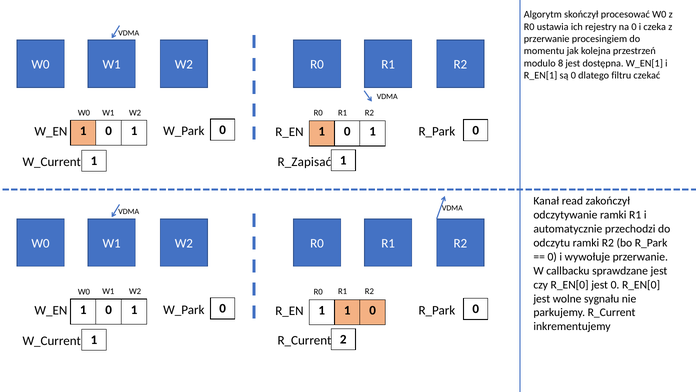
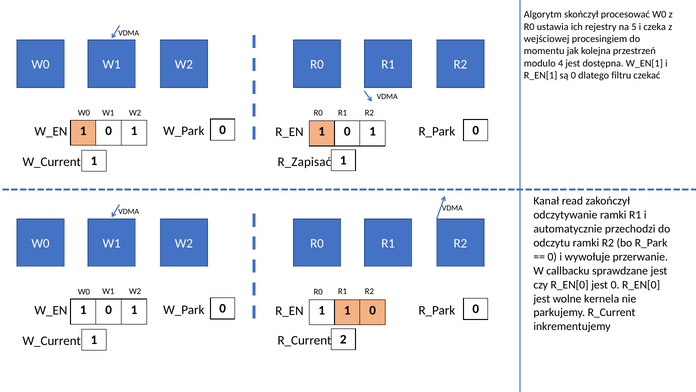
na 0: 0 -> 5
przerwanie at (547, 39): przerwanie -> wejściowej
8: 8 -> 4
sygnału: sygnału -> kernela
